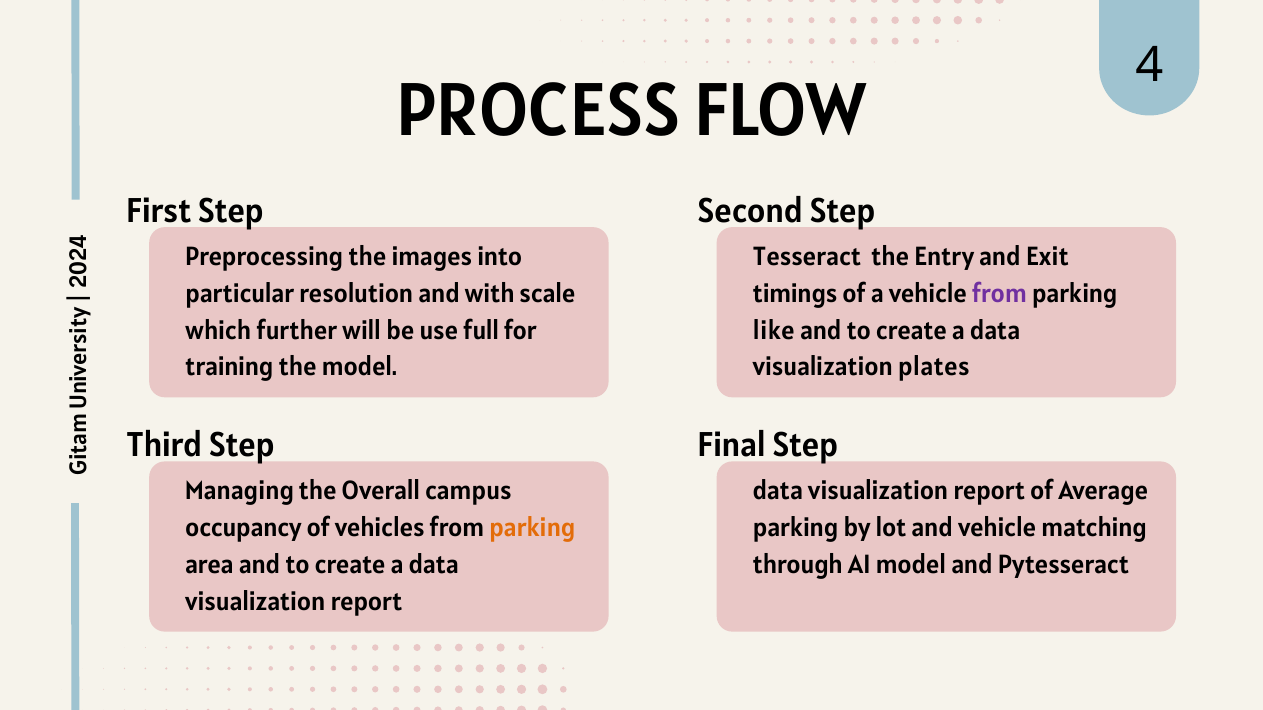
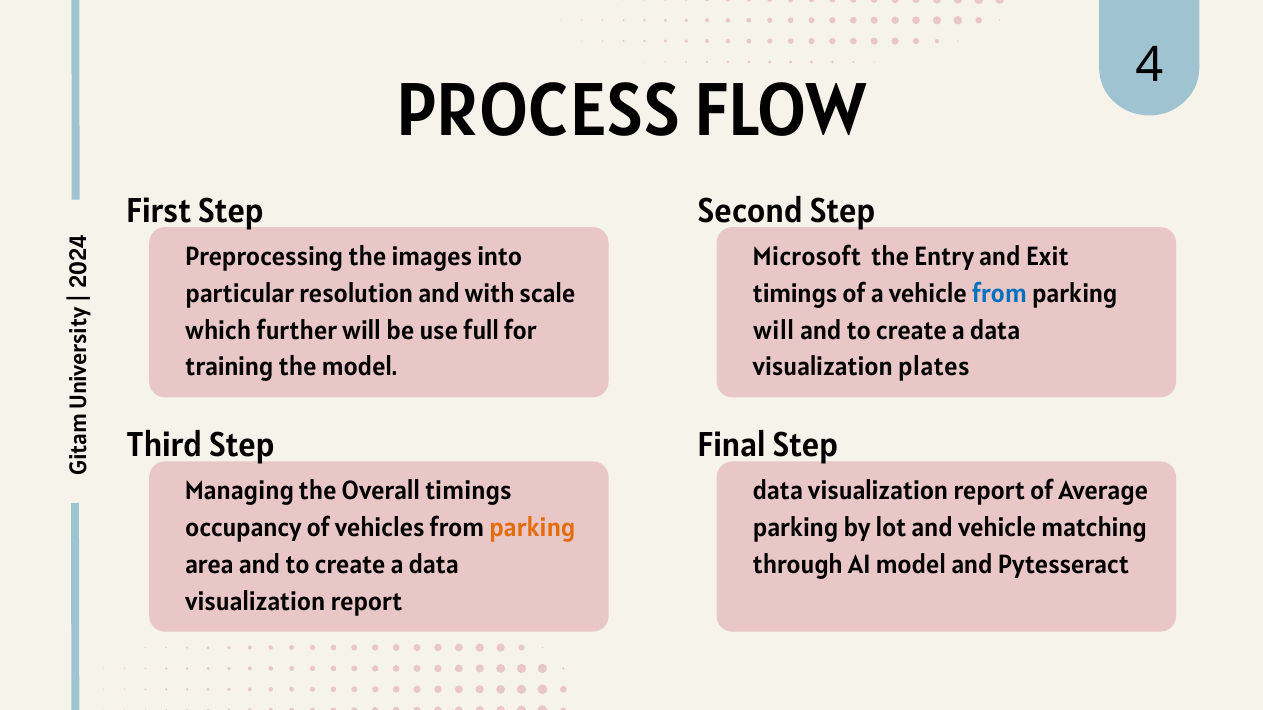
Tesseract: Tesseract -> Microsoft
from at (1000, 294) colour: purple -> blue
like at (774, 331): like -> will
Overall campus: campus -> timings
